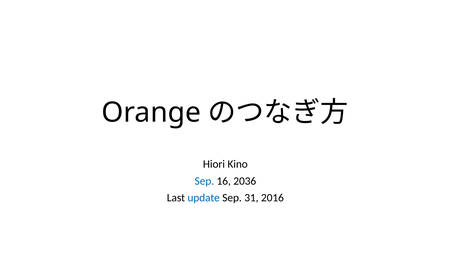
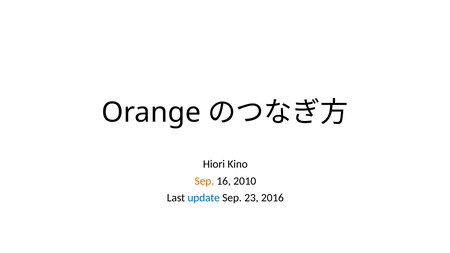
Sep at (204, 181) colour: blue -> orange
2036: 2036 -> 2010
31: 31 -> 23
